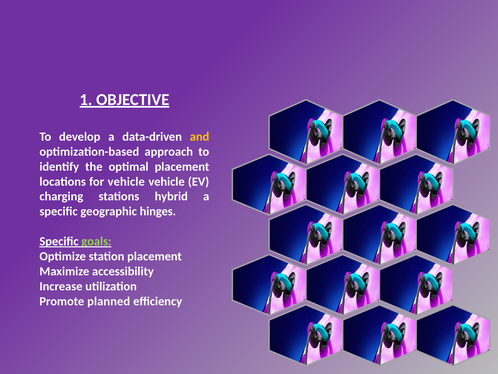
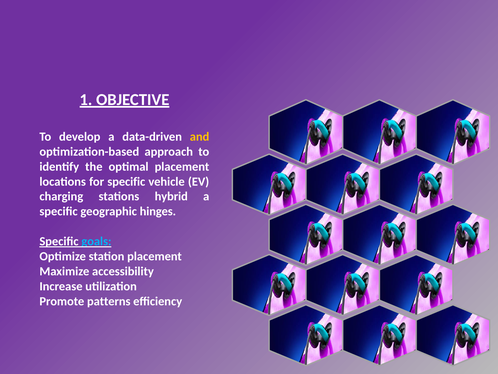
for vehicle: vehicle -> specific
goals colour: light green -> light blue
planned: planned -> patterns
